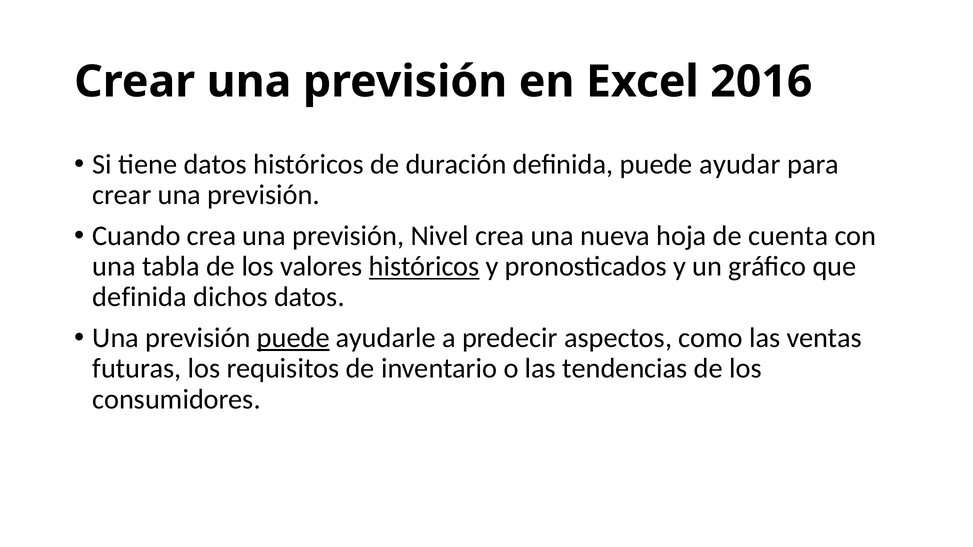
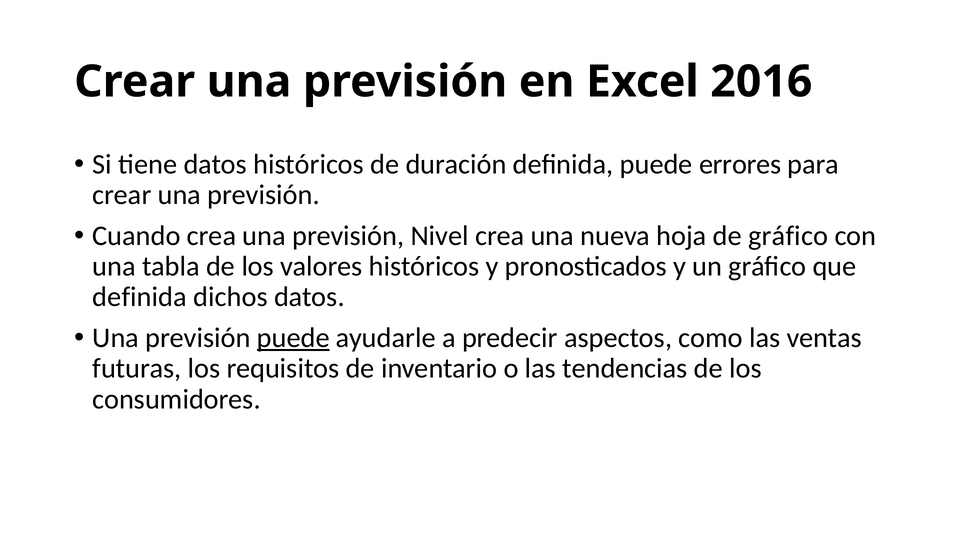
ayudar: ayudar -> errores
de cuenta: cuenta -> gráfico
históricos at (424, 267) underline: present -> none
